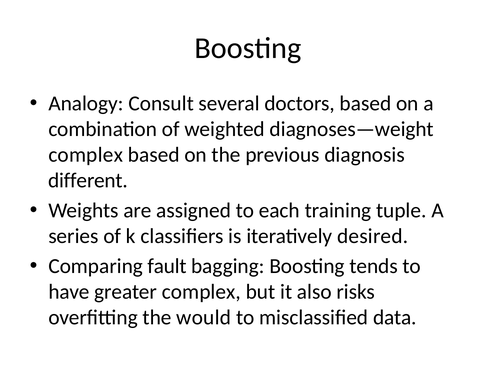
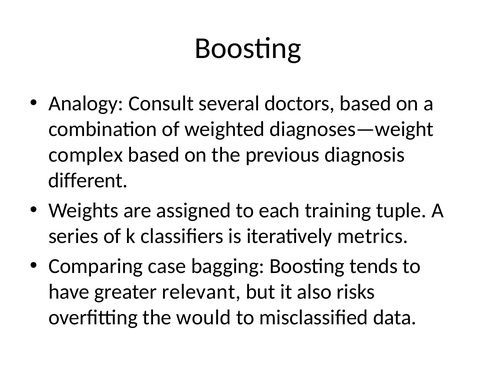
desired: desired -> metrics
fault: fault -> case
greater complex: complex -> relevant
